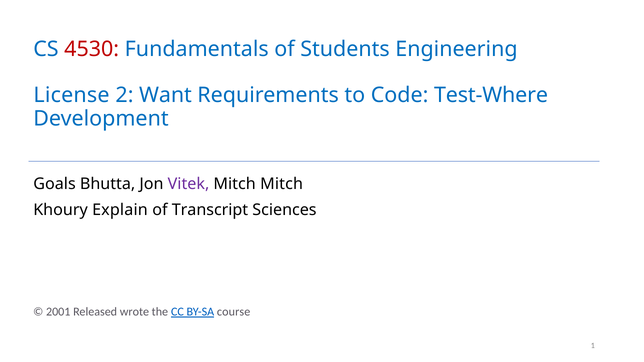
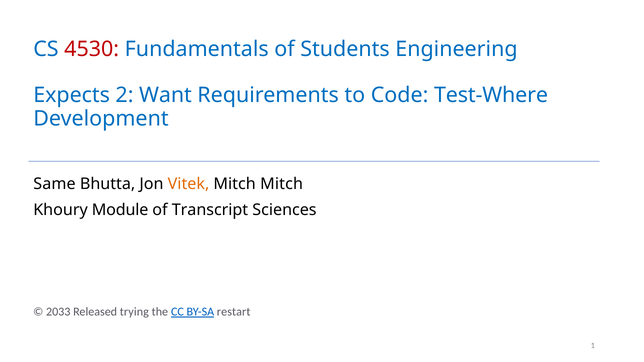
License: License -> Expects
Goals: Goals -> Same
Vitek colour: purple -> orange
Explain: Explain -> Module
2001: 2001 -> 2033
wrote: wrote -> trying
course: course -> restart
